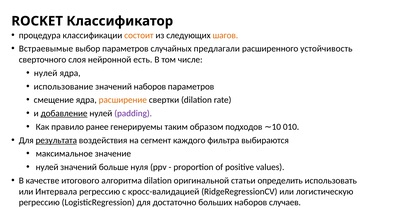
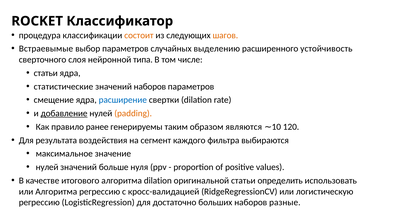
предлагали: предлагали -> выделению
есть: есть -> типа
нулей at (46, 73): нулей -> статьи
использование: использование -> статистические
расширение colour: orange -> blue
padding colour: purple -> orange
подходов: подходов -> являются
010: 010 -> 120
результата underline: present -> none
или Интервала: Интервала -> Алгоритма
случаев: случаев -> разные
